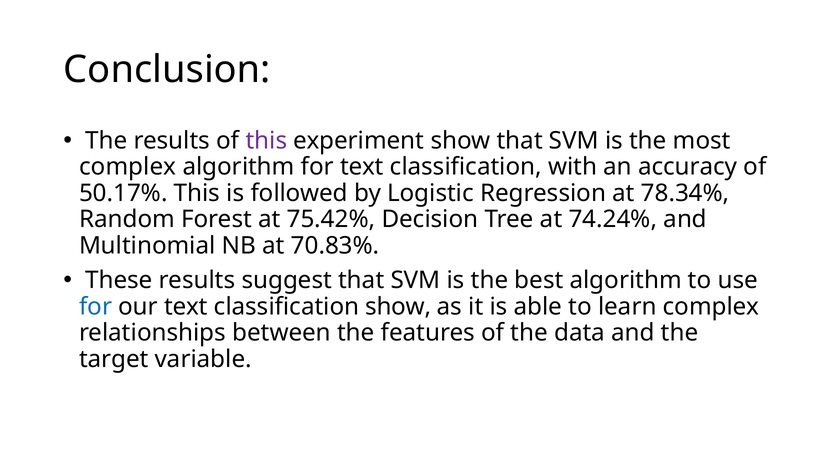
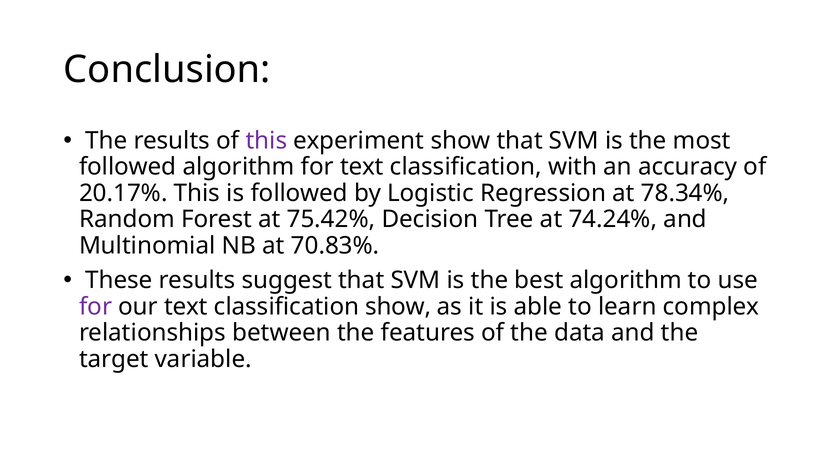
complex at (128, 167): complex -> followed
50.17%: 50.17% -> 20.17%
for at (96, 307) colour: blue -> purple
